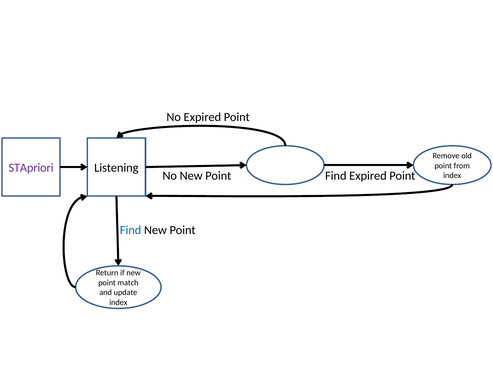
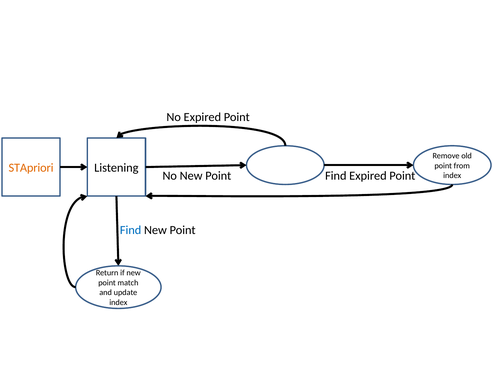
STApriori colour: purple -> orange
